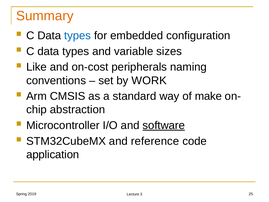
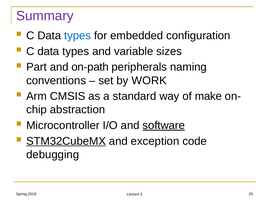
Summary colour: orange -> purple
Like: Like -> Part
on-cost: on-cost -> on-path
STM32CubeMX underline: none -> present
reference: reference -> exception
application: application -> debugging
